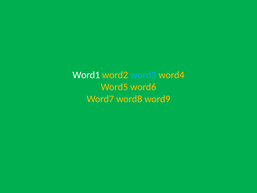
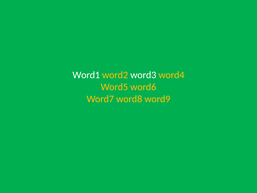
word3 colour: light blue -> white
